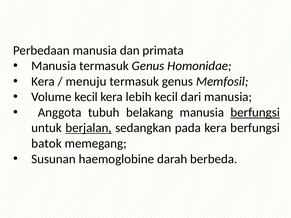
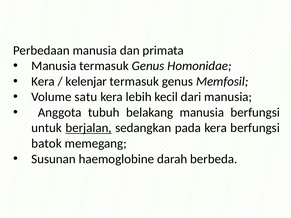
menuju: menuju -> kelenjar
Volume kecil: kecil -> satu
berfungsi at (255, 113) underline: present -> none
